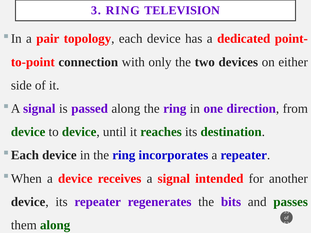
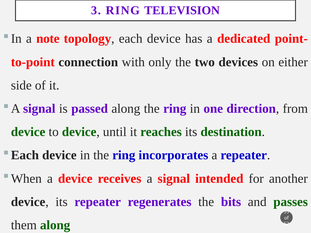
pair: pair -> note
